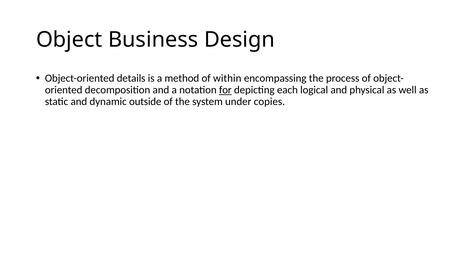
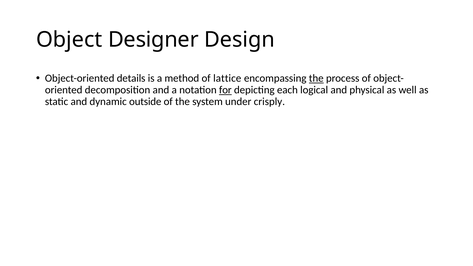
Business: Business -> Designer
within: within -> lattice
the at (316, 78) underline: none -> present
copies: copies -> crisply
